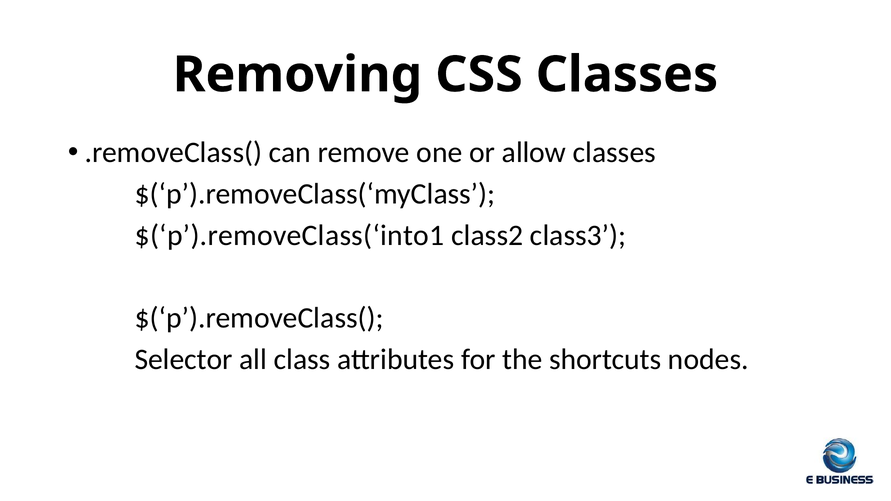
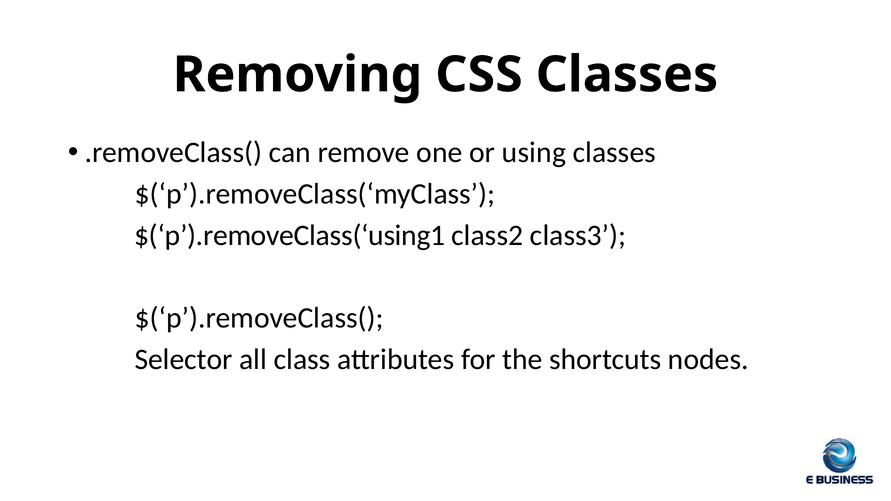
allow: allow -> using
$(‘p’).removeClass(‘into1: $(‘p’).removeClass(‘into1 -> $(‘p’).removeClass(‘using1
